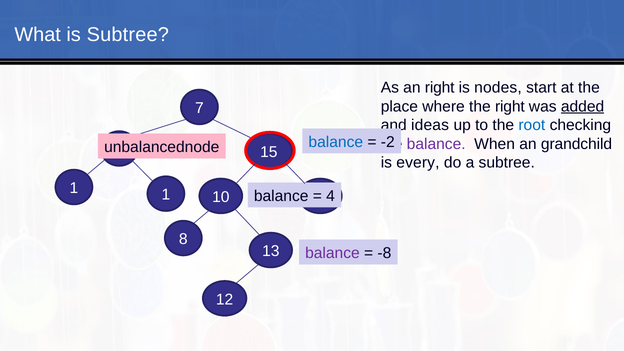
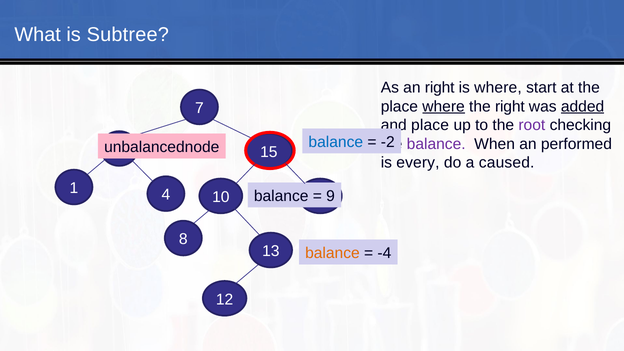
is nodes: nodes -> where
where at (444, 106) underline: none -> present
ideas at (430, 125): ideas -> place
root colour: blue -> purple
grandchild: grandchild -> performed
a subtree: subtree -> caused
1 1: 1 -> 4
4: 4 -> 9
balance at (332, 253) colour: purple -> orange
-8: -8 -> -4
